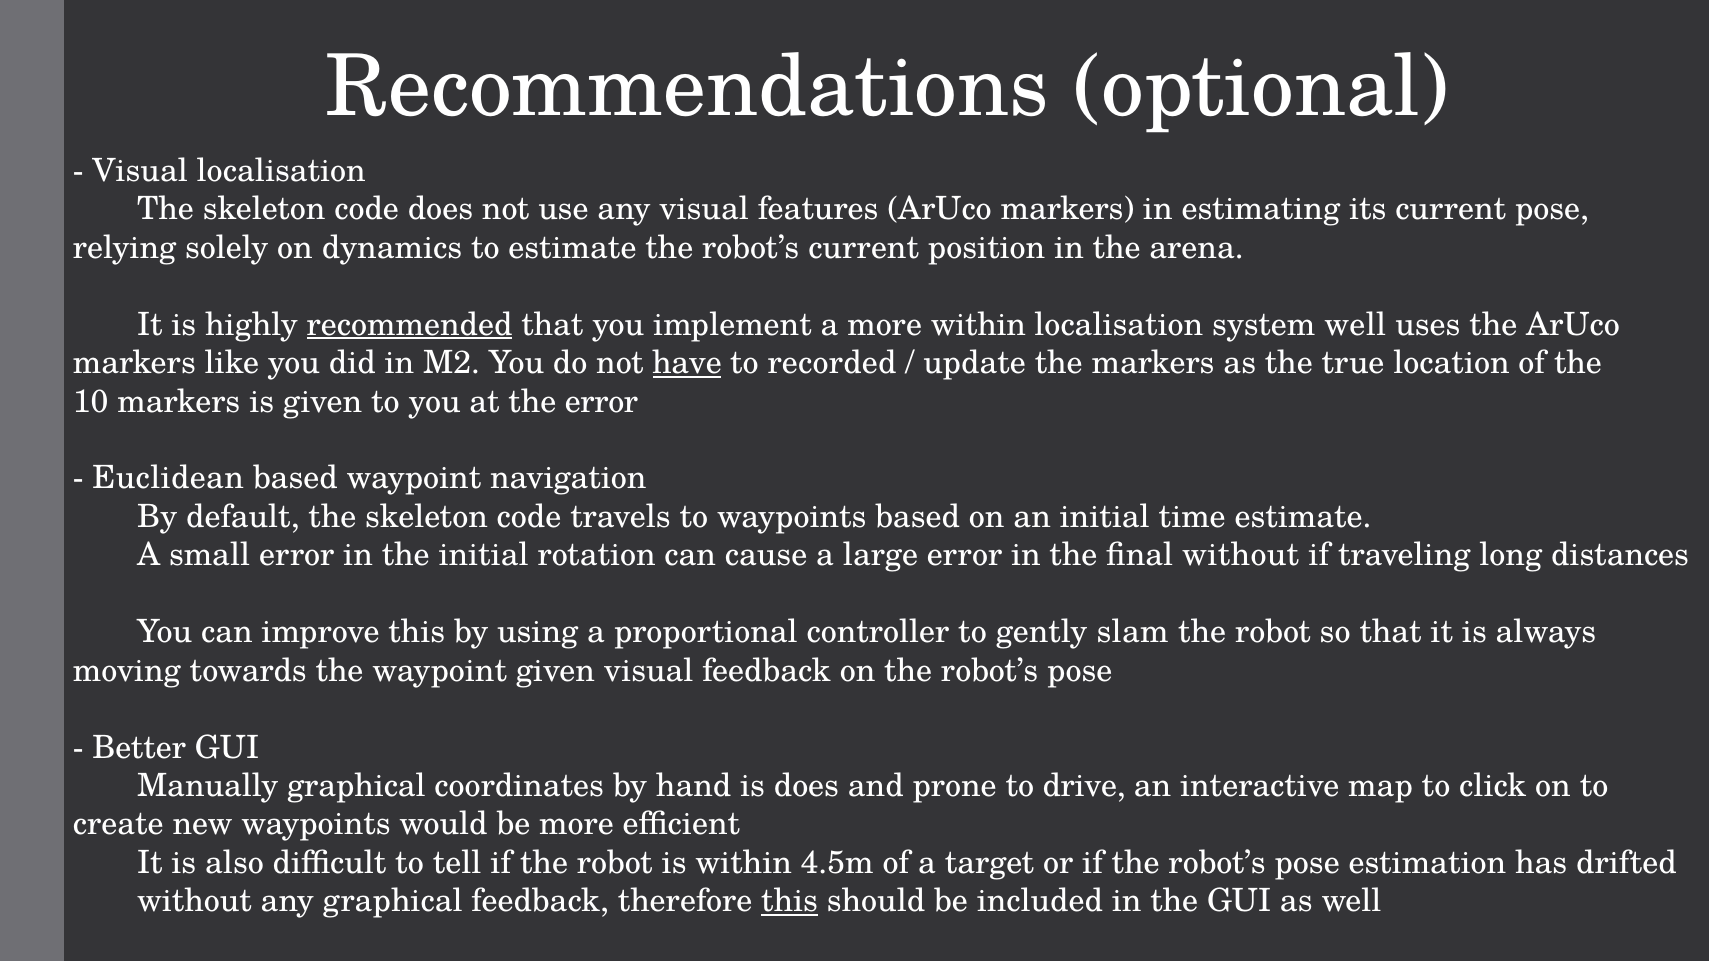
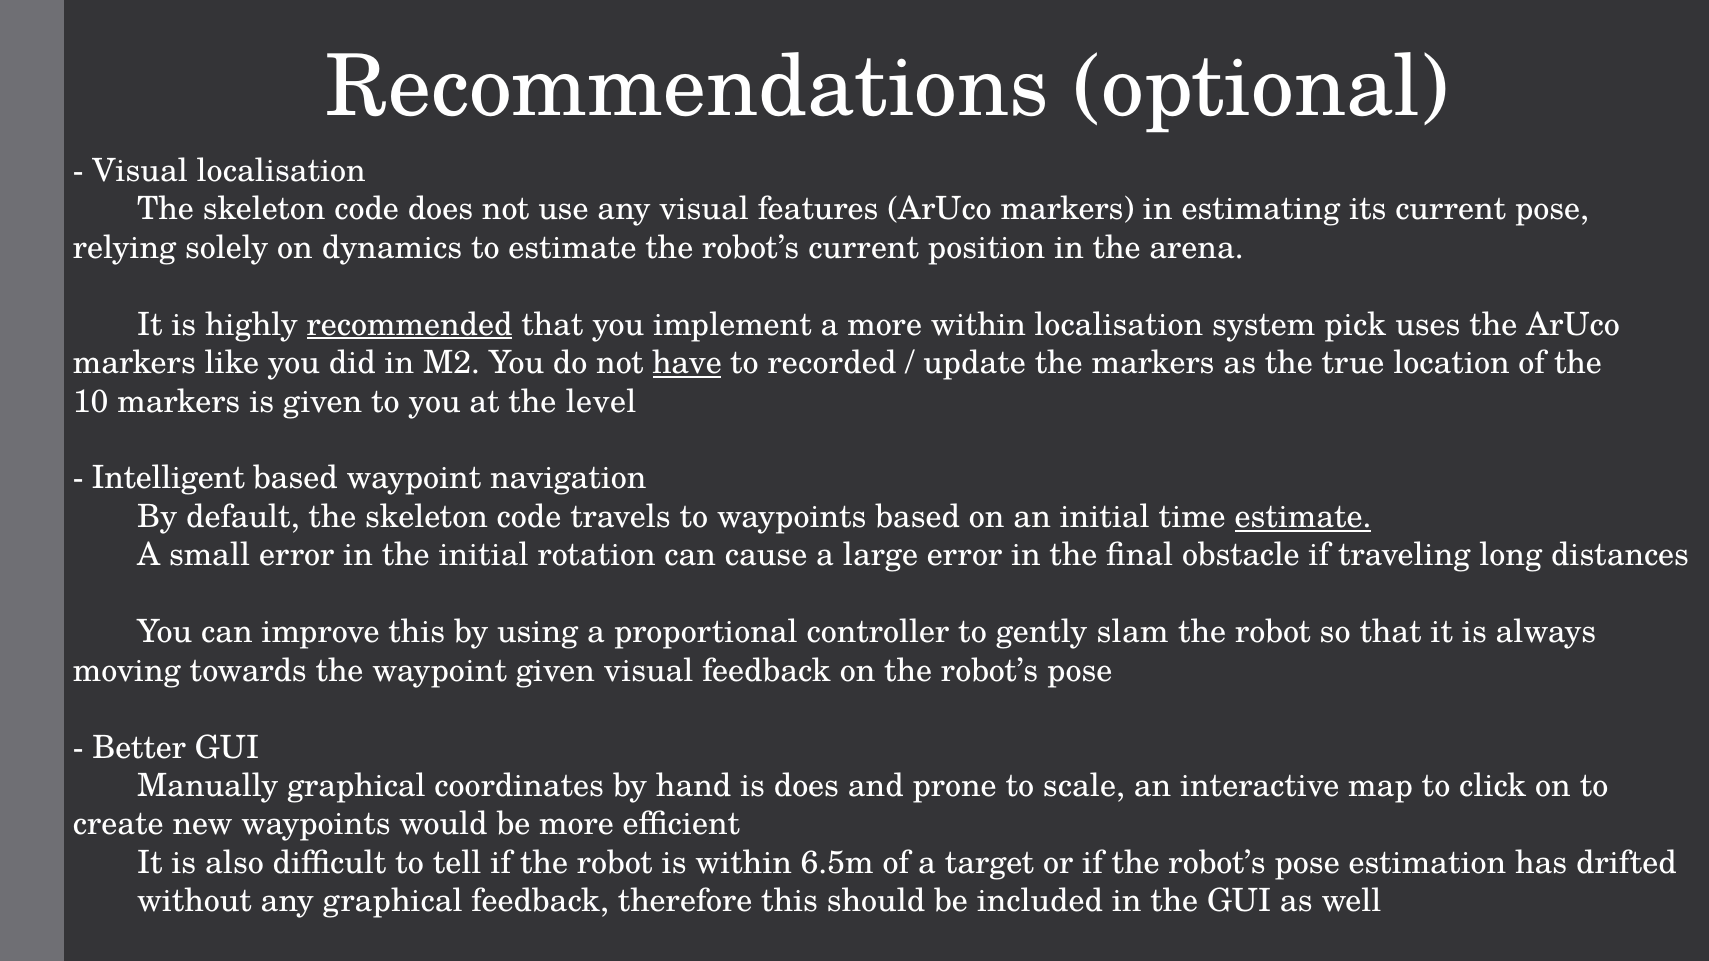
system well: well -> pick
the error: error -> level
Euclidean: Euclidean -> Intelligent
estimate at (1303, 517) underline: none -> present
final without: without -> obstacle
drive: drive -> scale
4.5m: 4.5m -> 6.5m
this at (790, 902) underline: present -> none
